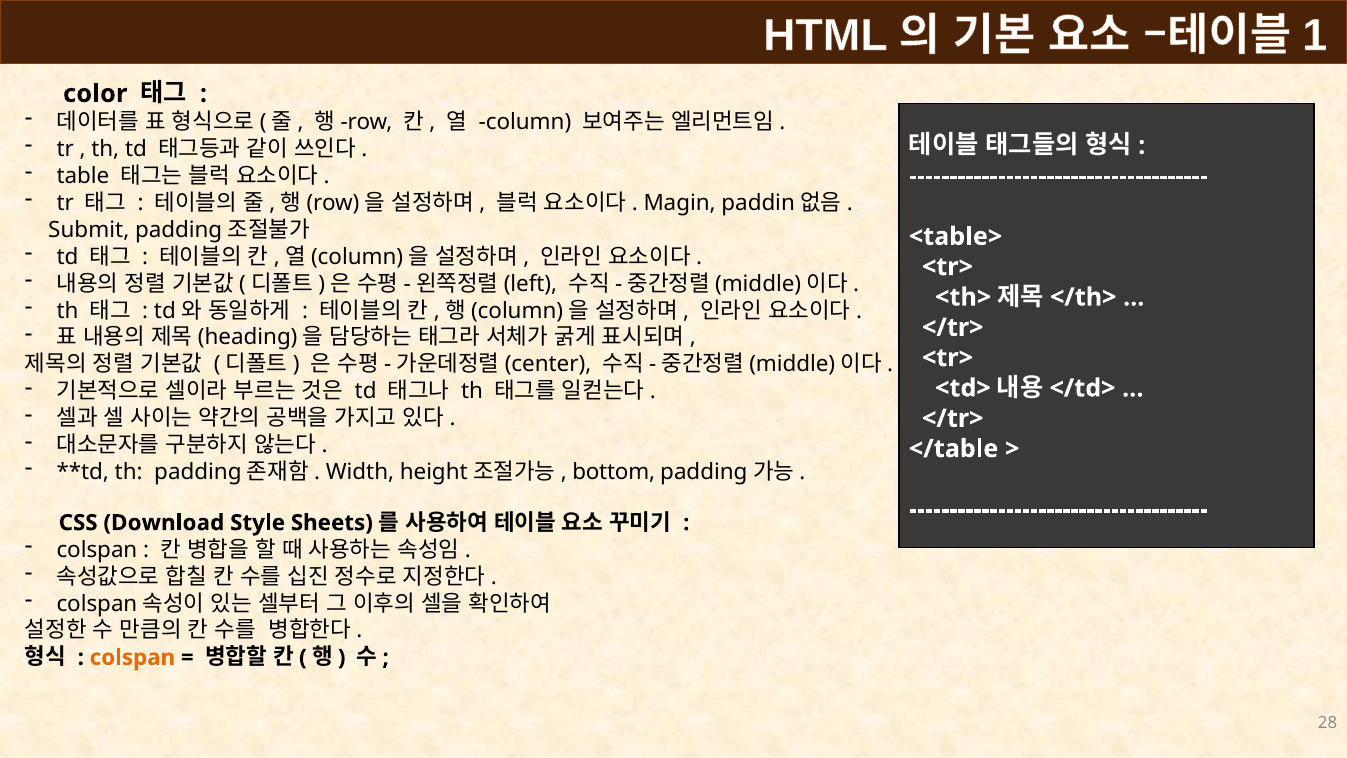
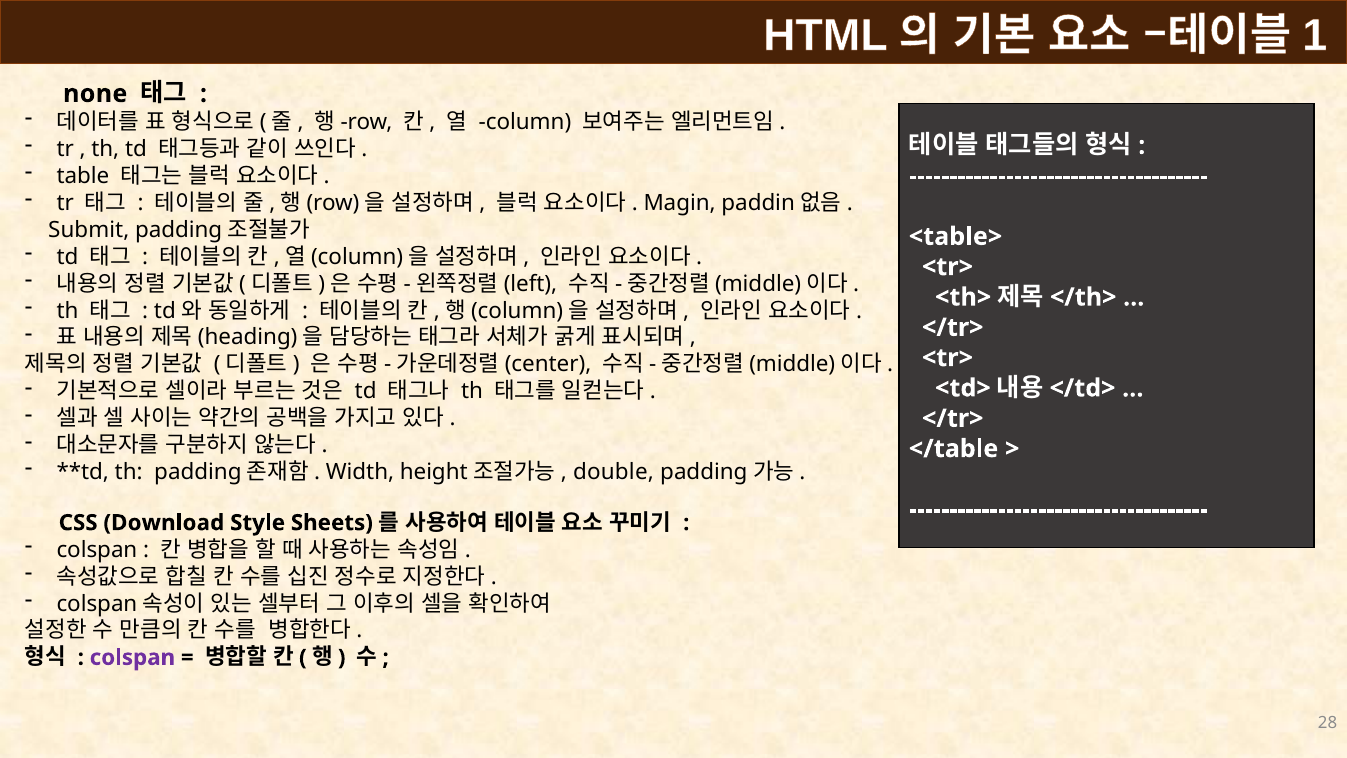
color: color -> none
bottom: bottom -> double
colspan at (132, 657) colour: orange -> purple
